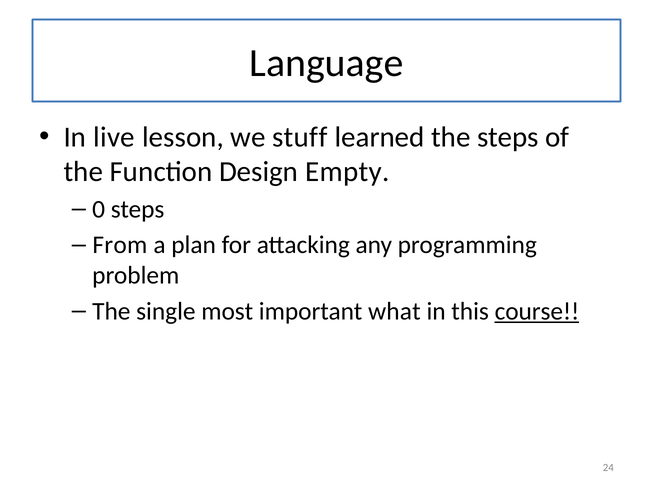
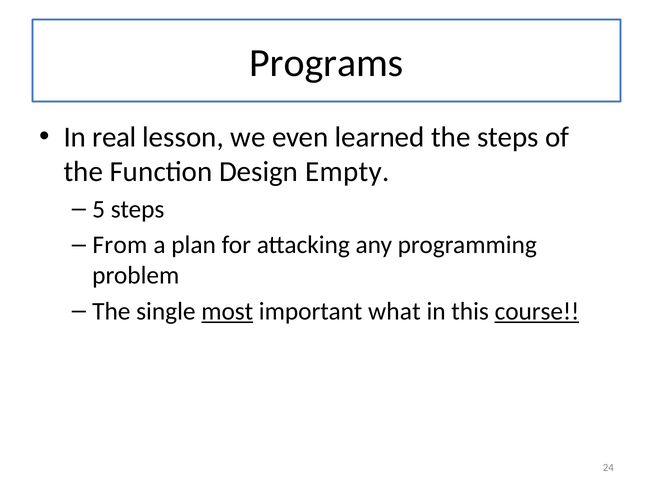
Language: Language -> Programs
live: live -> real
stuff: stuff -> even
0: 0 -> 5
most underline: none -> present
